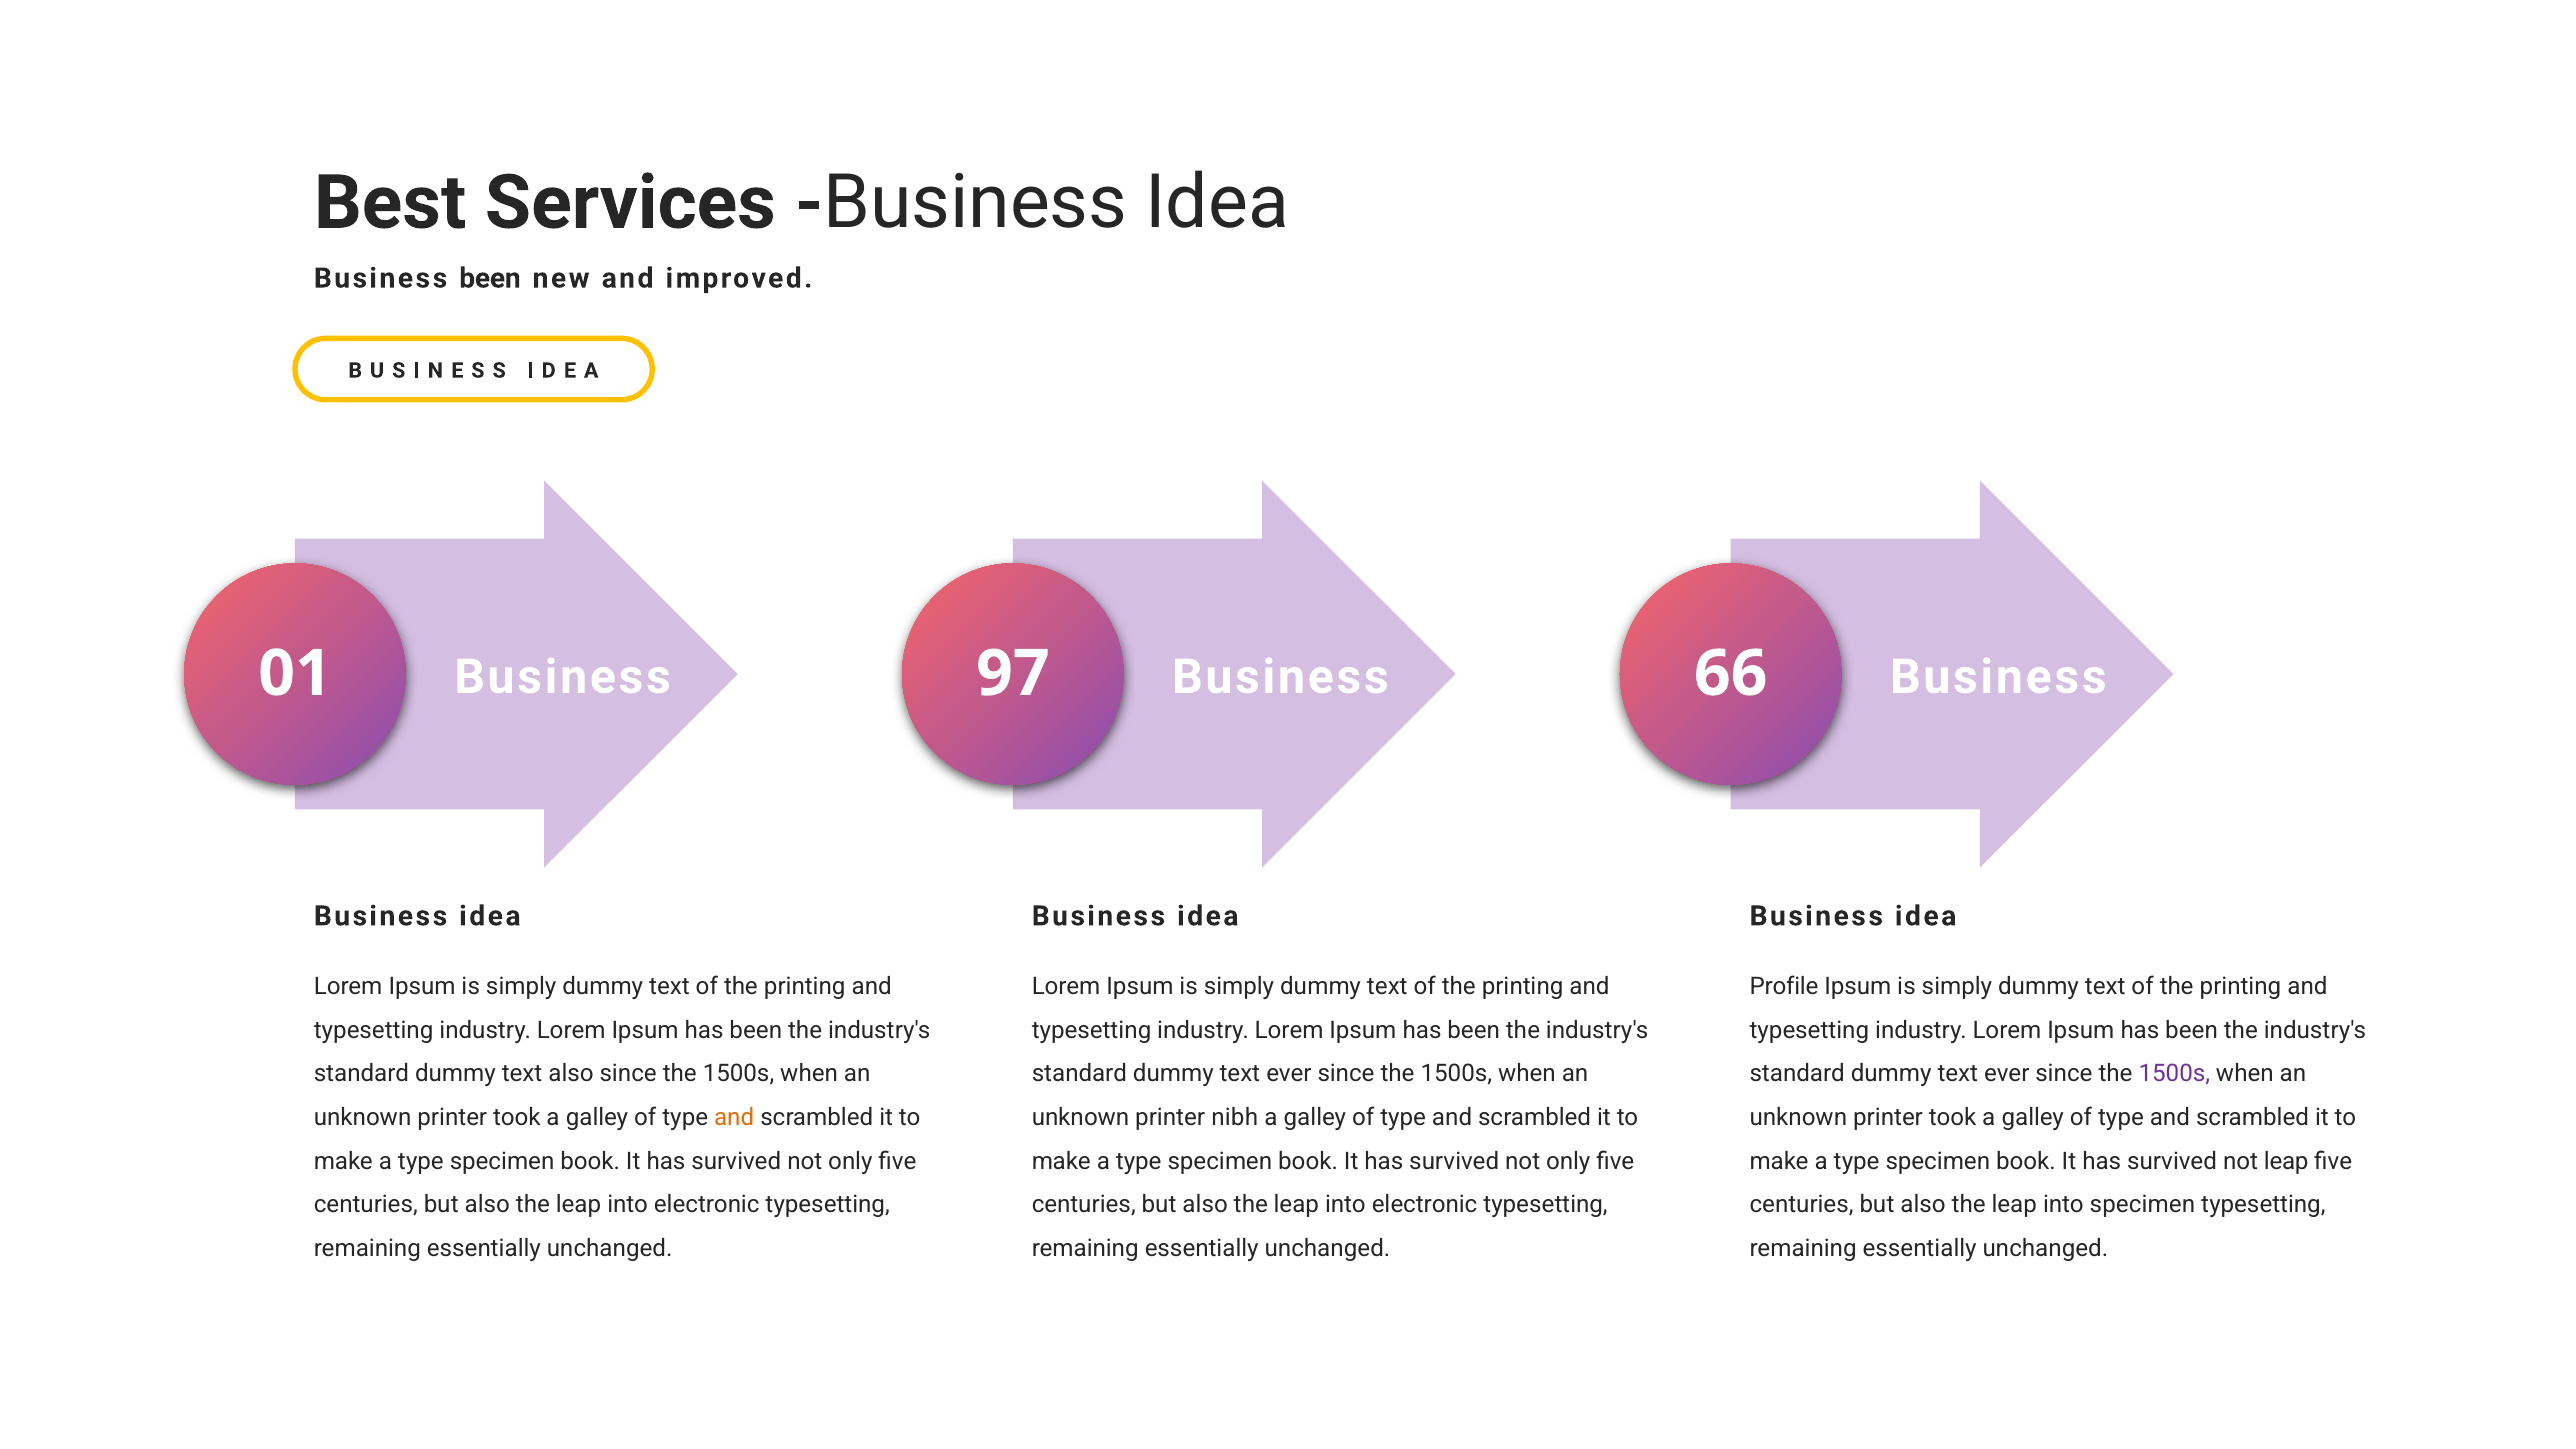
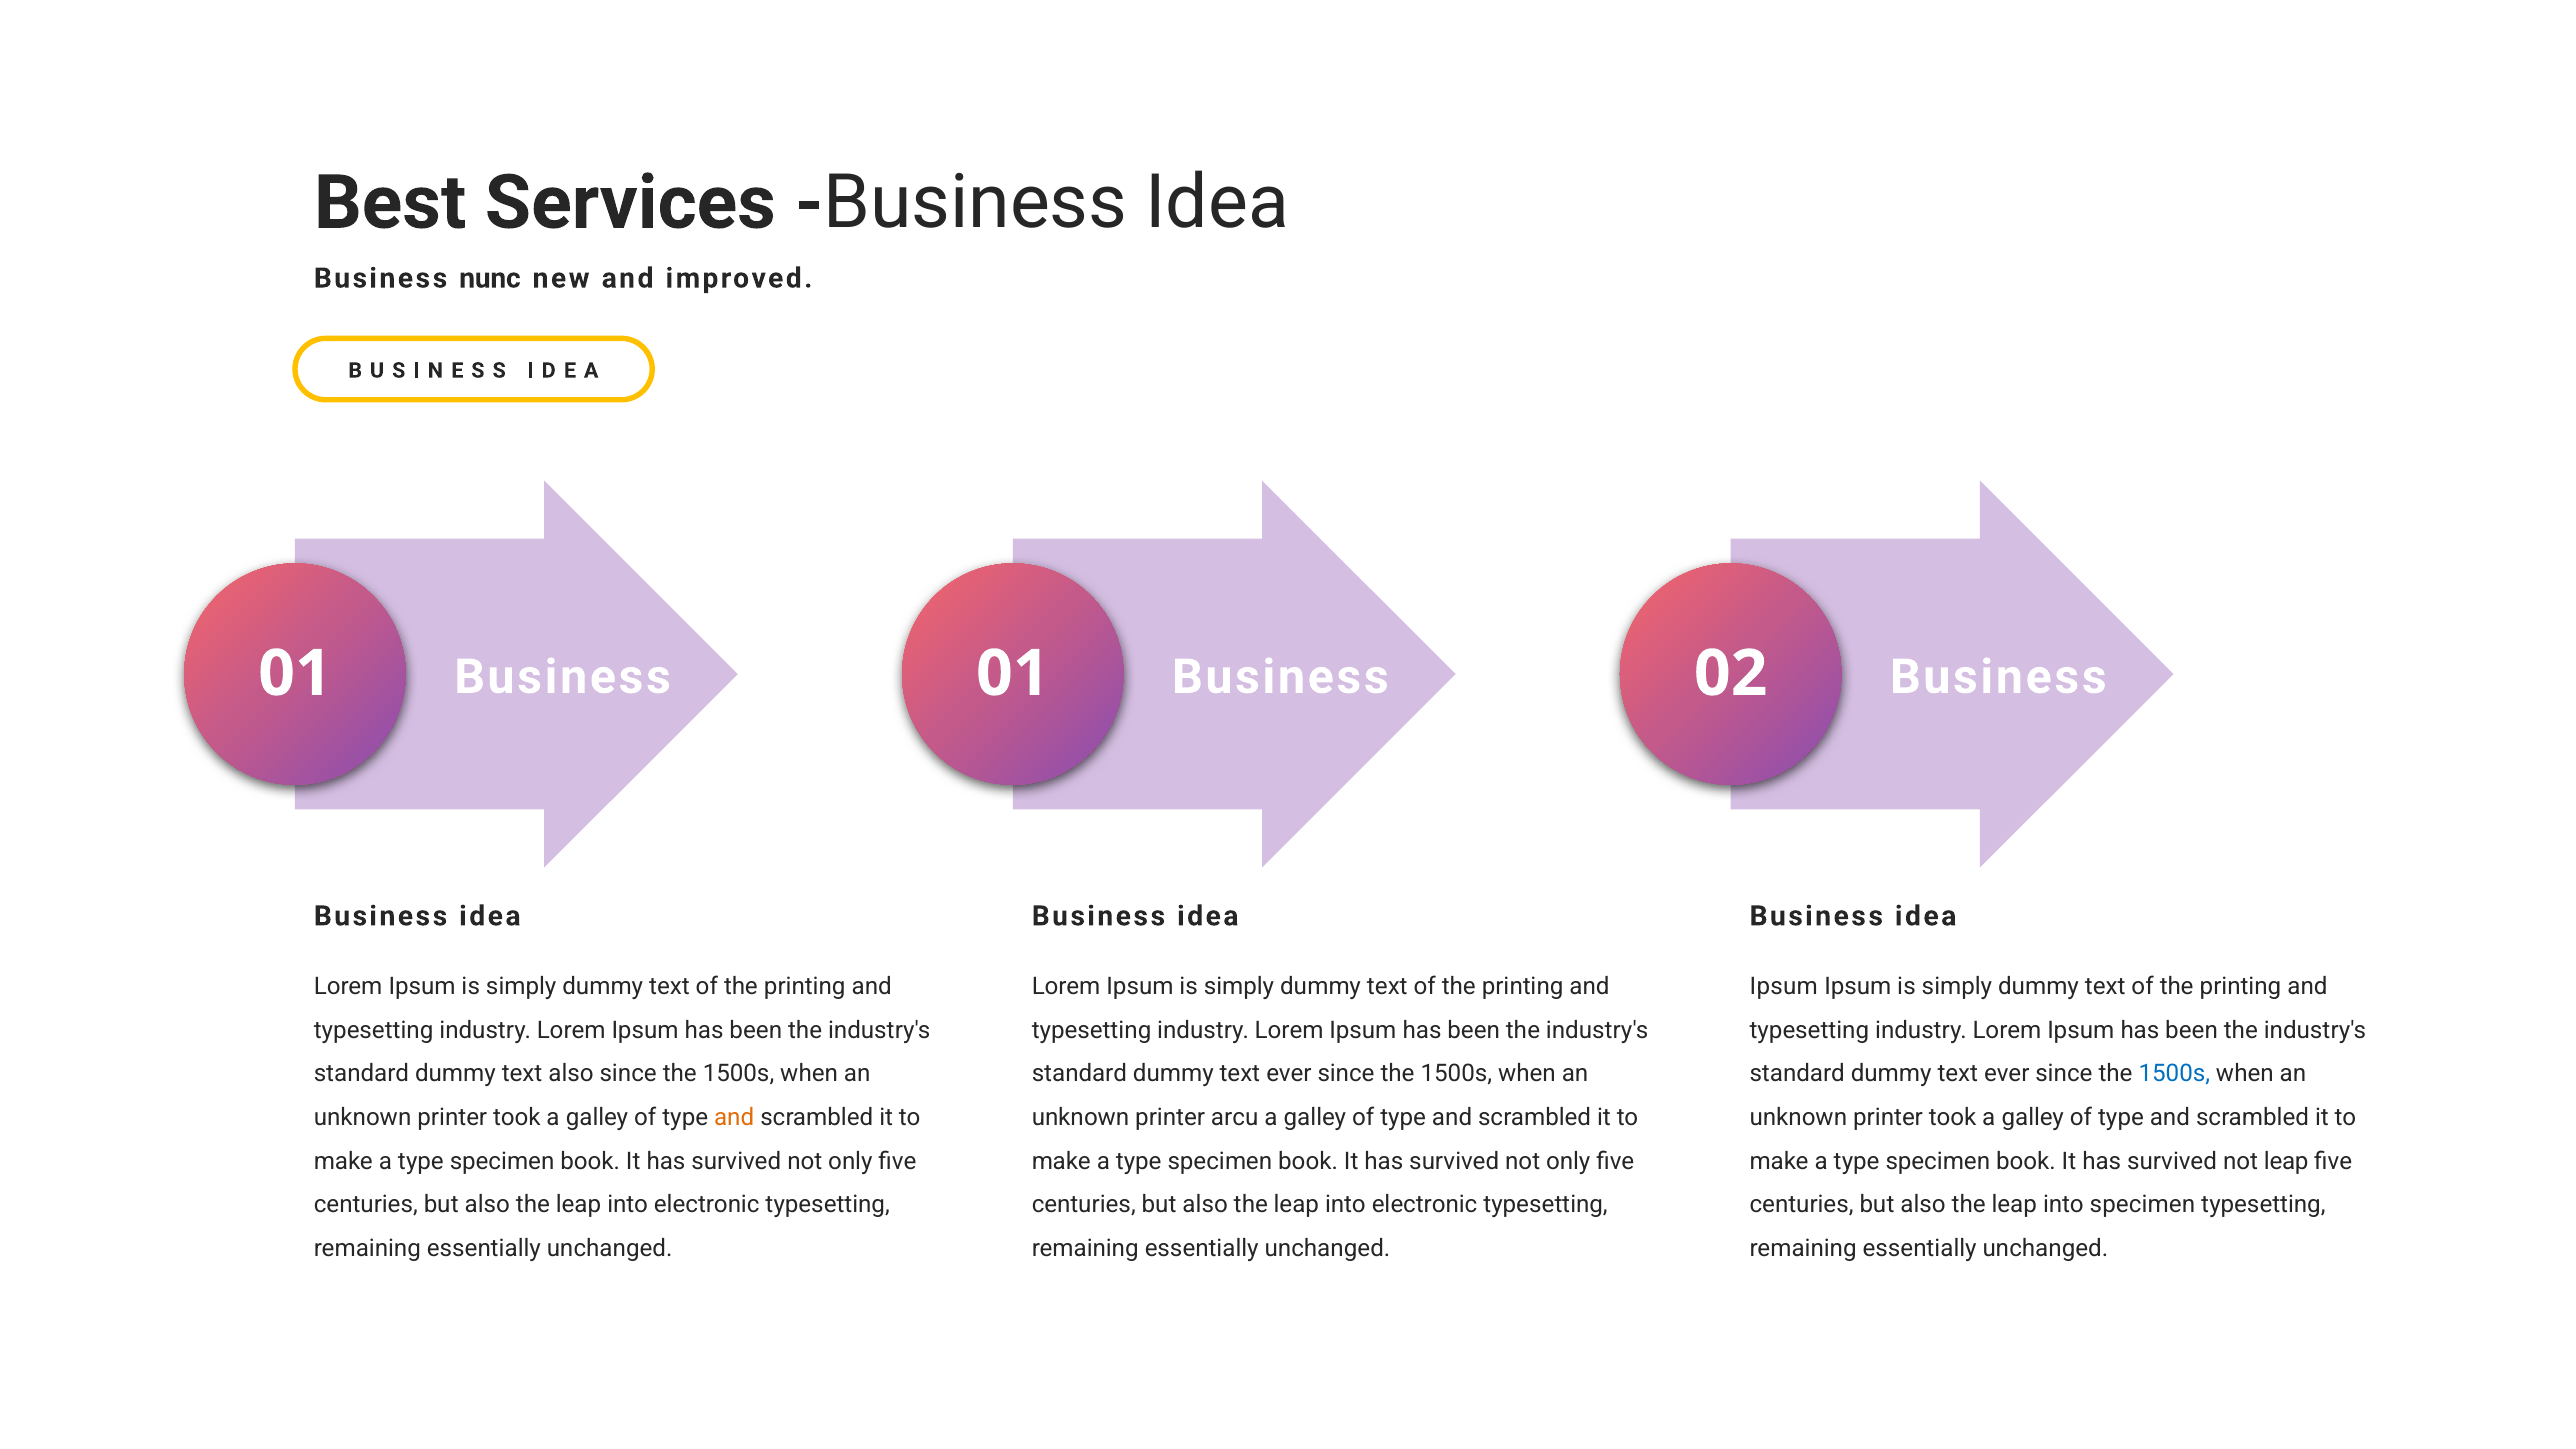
Business been: been -> nunc
Business 97: 97 -> 01
66: 66 -> 02
Profile at (1784, 987): Profile -> Ipsum
1500s at (2174, 1074) colour: purple -> blue
nibh: nibh -> arcu
